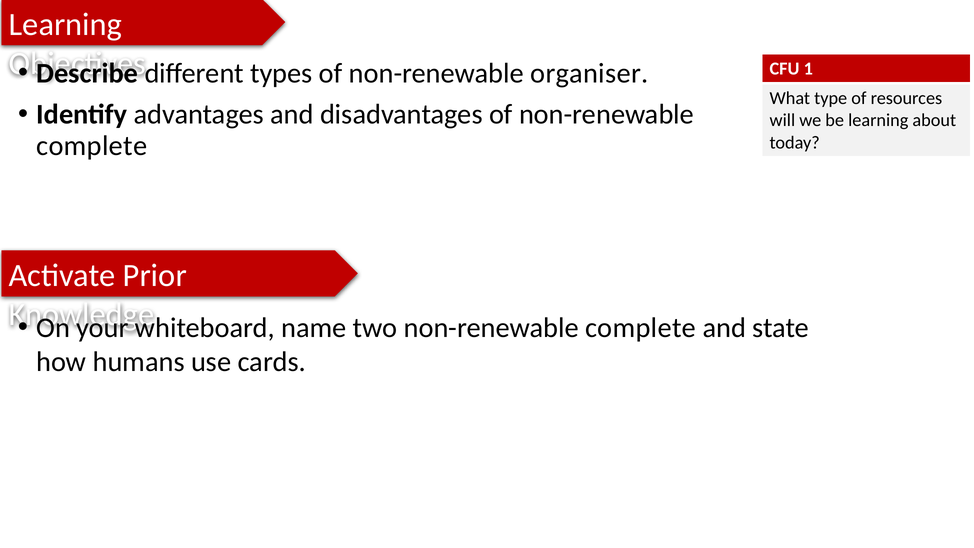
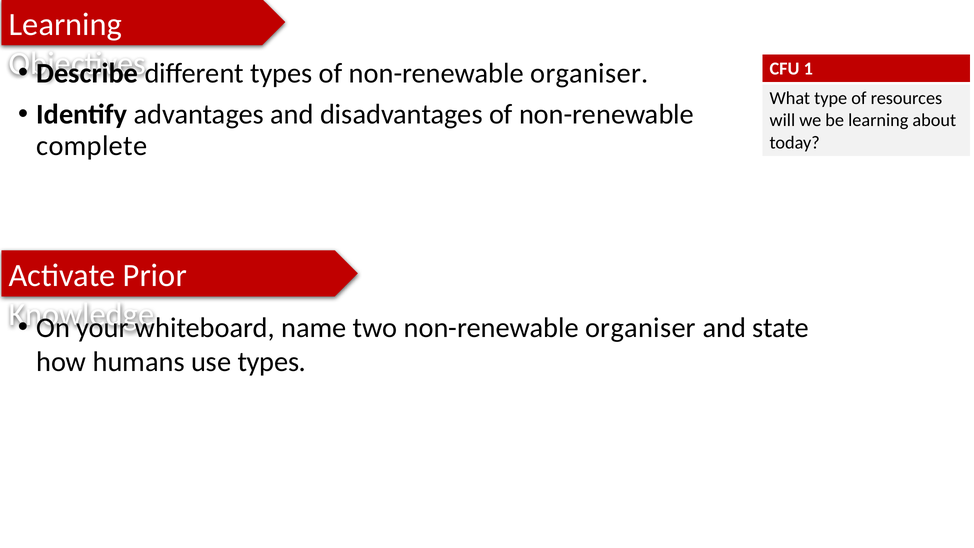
two non-renewable complete: complete -> organiser
use cards: cards -> types
